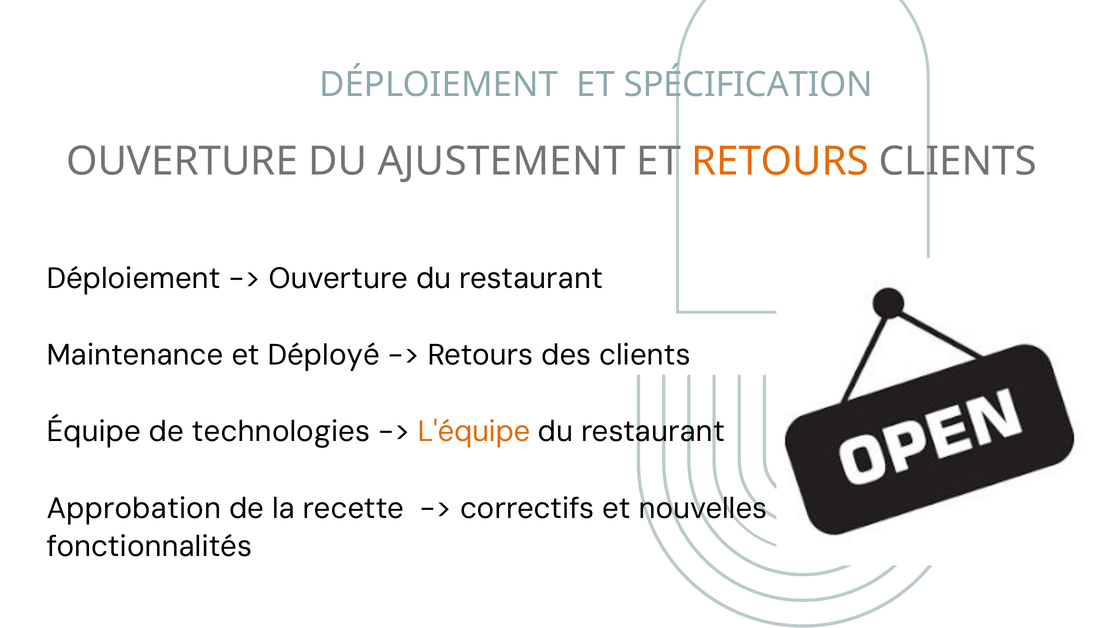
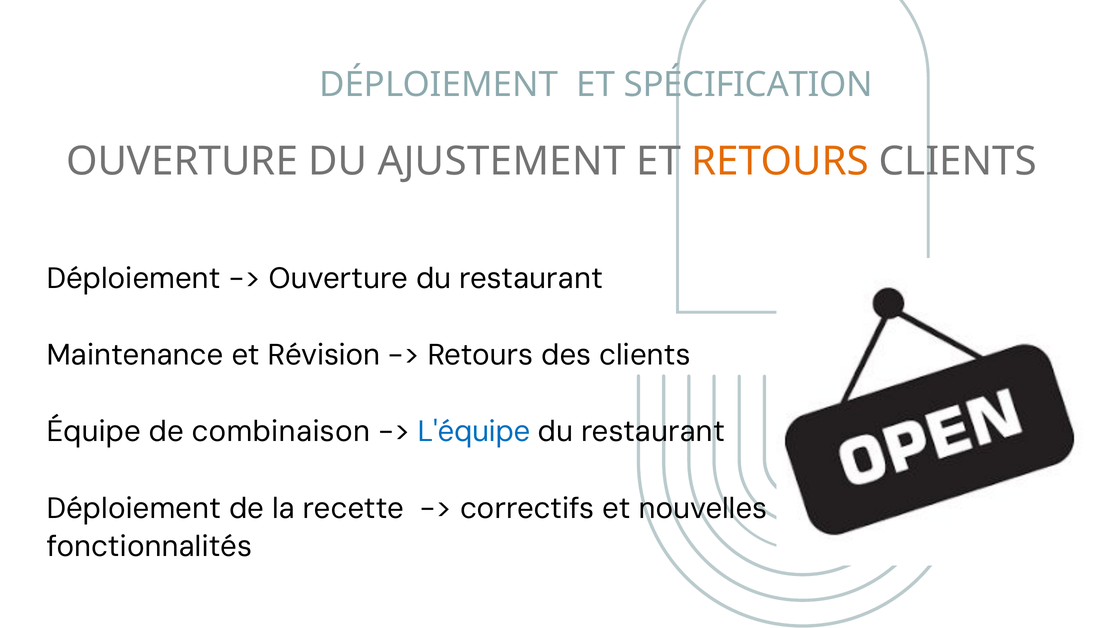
Déployé: Déployé -> Révision
technologies: technologies -> combinaison
L'équipe colour: orange -> blue
Approbation at (134, 509): Approbation -> Déploiement
